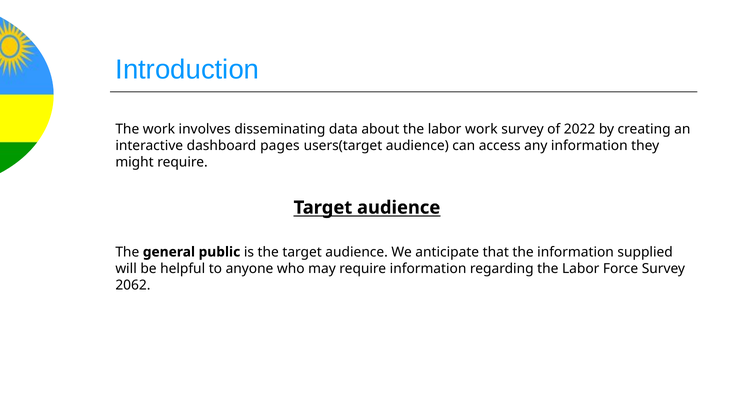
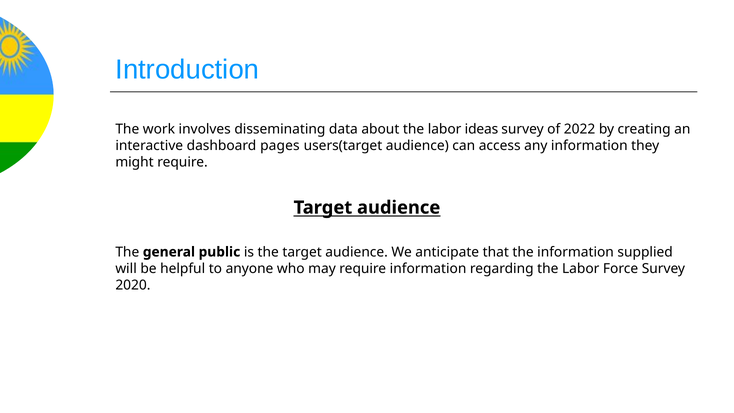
labor work: work -> ideas
2062: 2062 -> 2020
